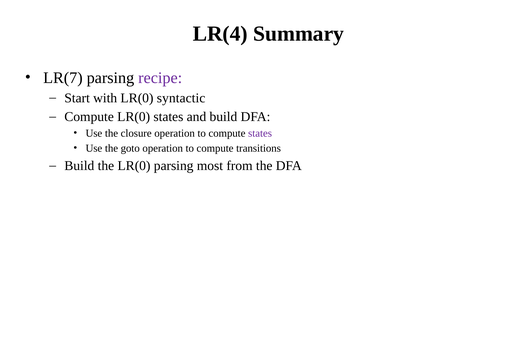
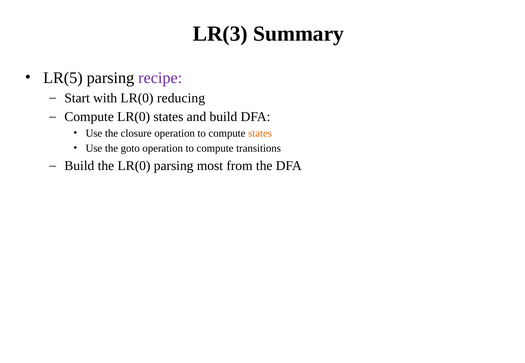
LR(4: LR(4 -> LR(3
LR(7: LR(7 -> LR(5
syntactic: syntactic -> reducing
states at (260, 133) colour: purple -> orange
